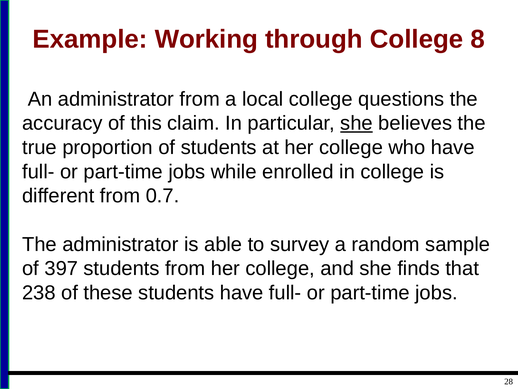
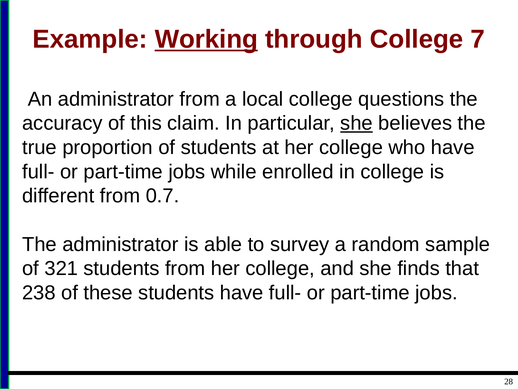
Working underline: none -> present
8: 8 -> 7
397: 397 -> 321
